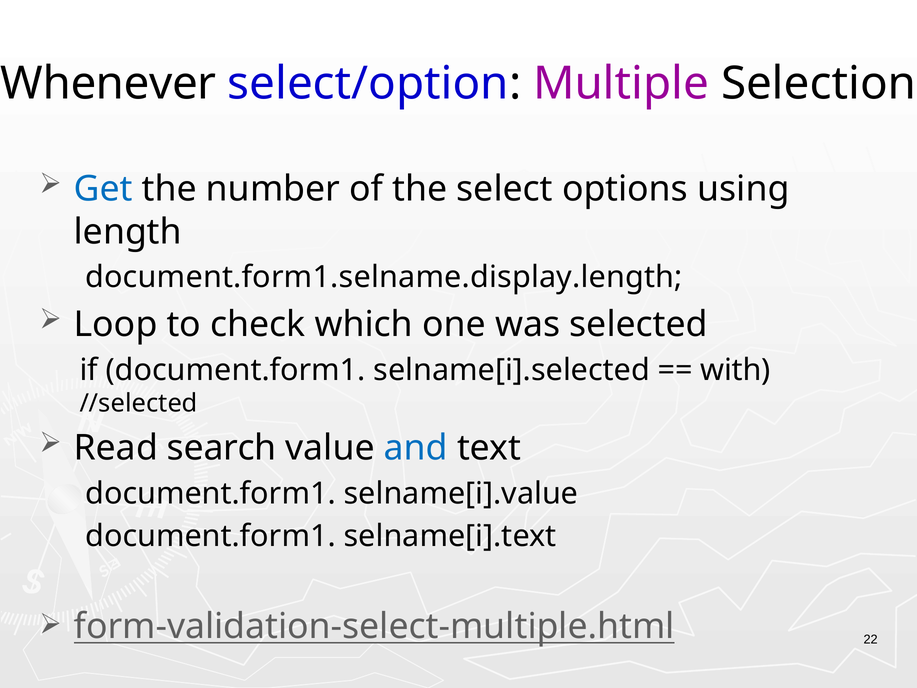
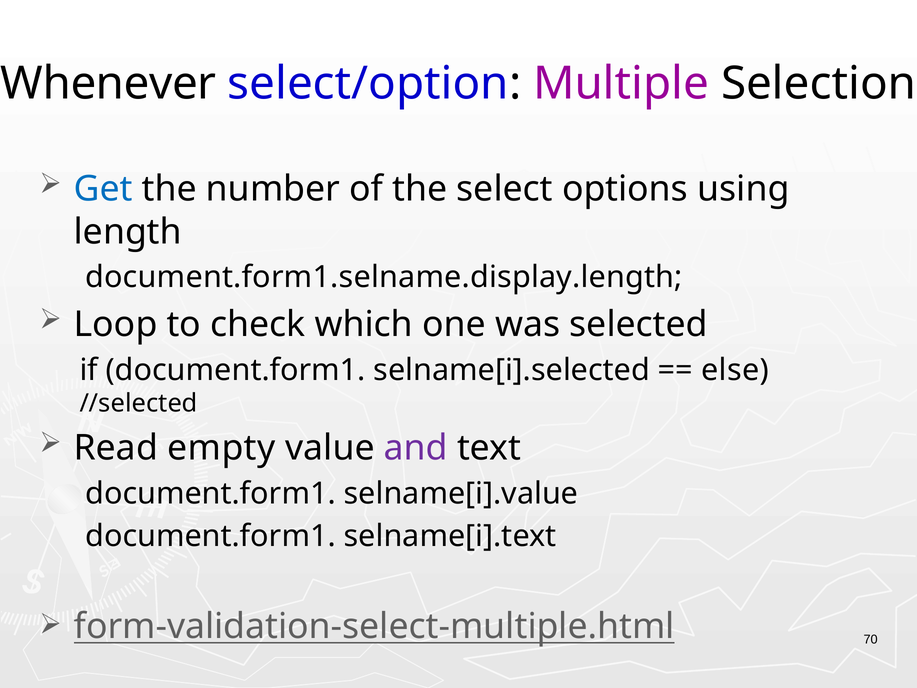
with: with -> else
search: search -> empty
and colour: blue -> purple
22: 22 -> 70
